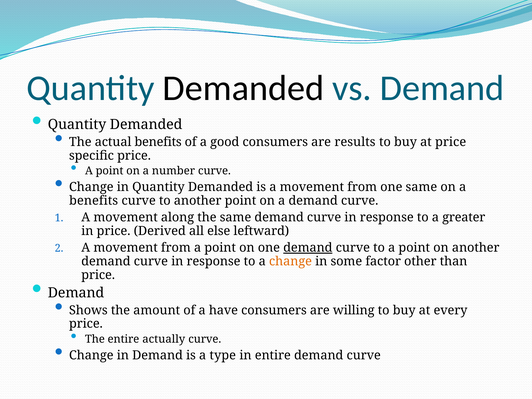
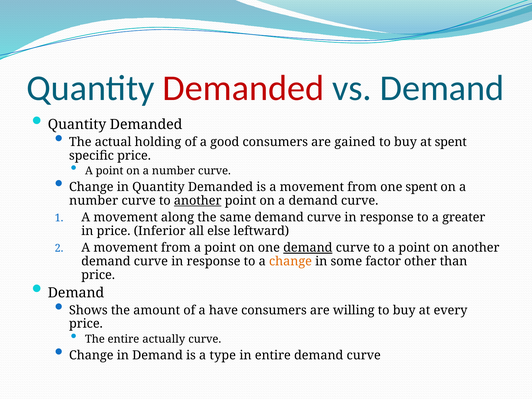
Demanded at (243, 88) colour: black -> red
actual benefits: benefits -> holding
results: results -> gained
at price: price -> spent
one same: same -> spent
benefits at (94, 201): benefits -> number
another at (198, 201) underline: none -> present
Derived: Derived -> Inferior
